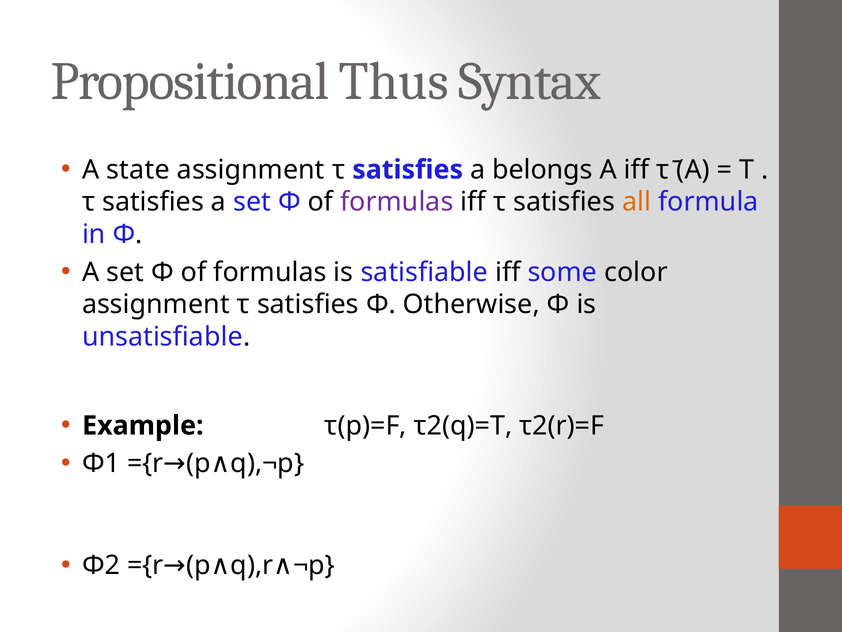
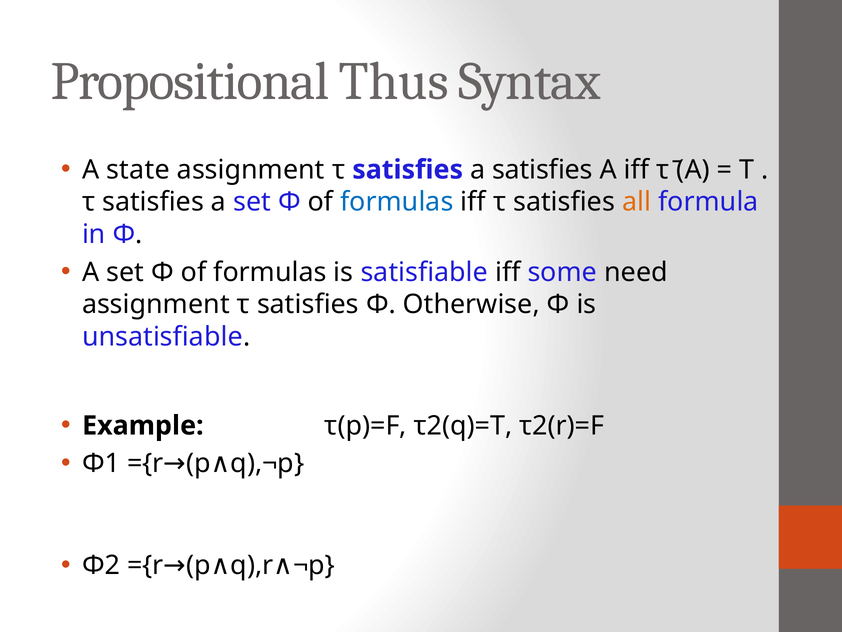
a belongs: belongs -> satisfies
formulas at (397, 202) colour: purple -> blue
color: color -> need
